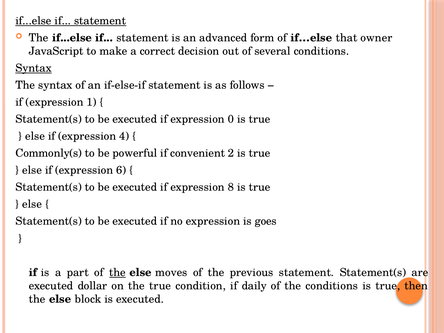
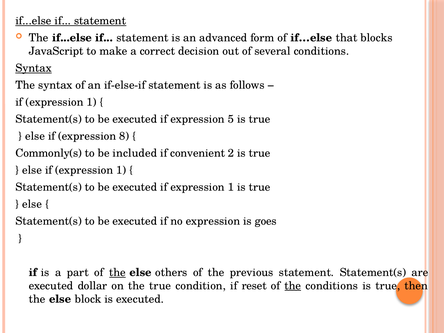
owner: owner -> blocks
0: 0 -> 5
4: 4 -> 8
powerful: powerful -> included
else if expression 6: 6 -> 1
executed if expression 8: 8 -> 1
moves: moves -> others
daily: daily -> reset
the at (293, 286) underline: none -> present
